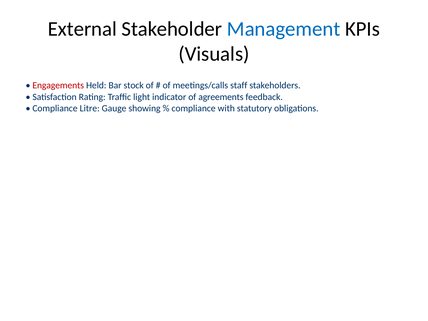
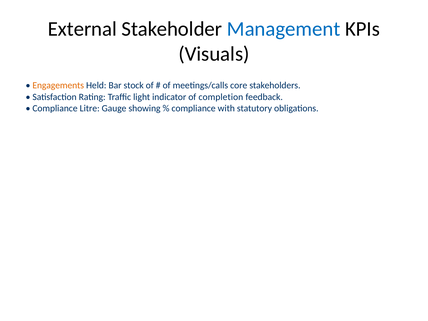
Engagements colour: red -> orange
staff: staff -> core
agreements: agreements -> completion
